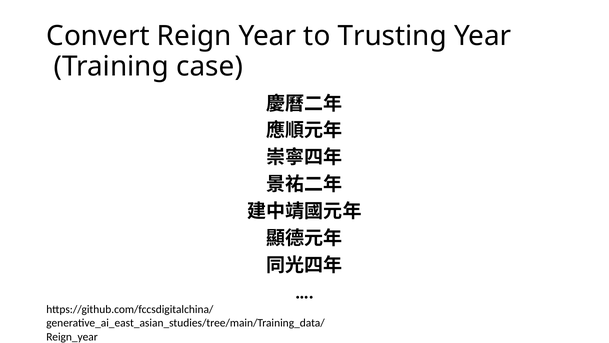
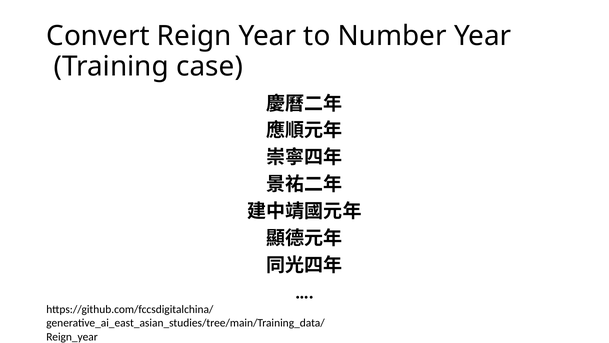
Trusting: Trusting -> Number
